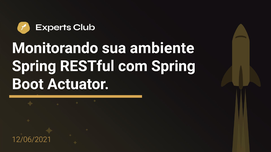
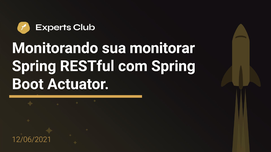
ambiente: ambiente -> monitorar
